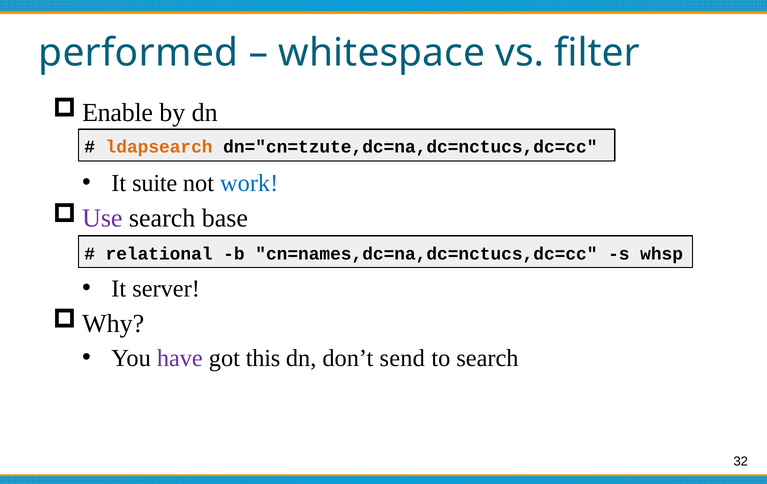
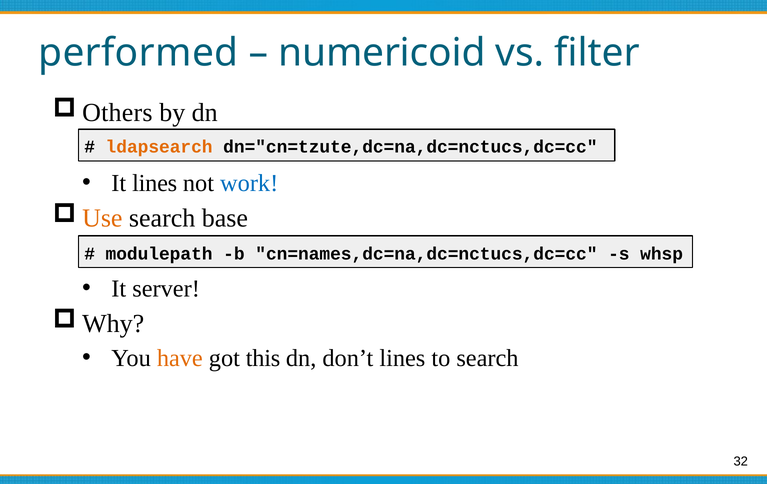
whitespace: whitespace -> numericoid
Enable: Enable -> Others
It suite: suite -> lines
Use colour: purple -> orange
relational: relational -> modulepath
have colour: purple -> orange
don’t send: send -> lines
